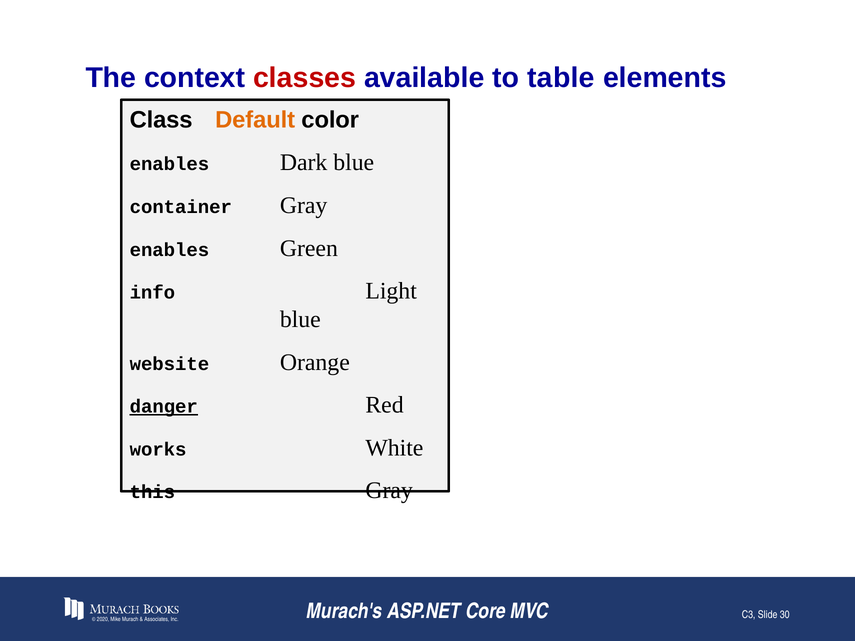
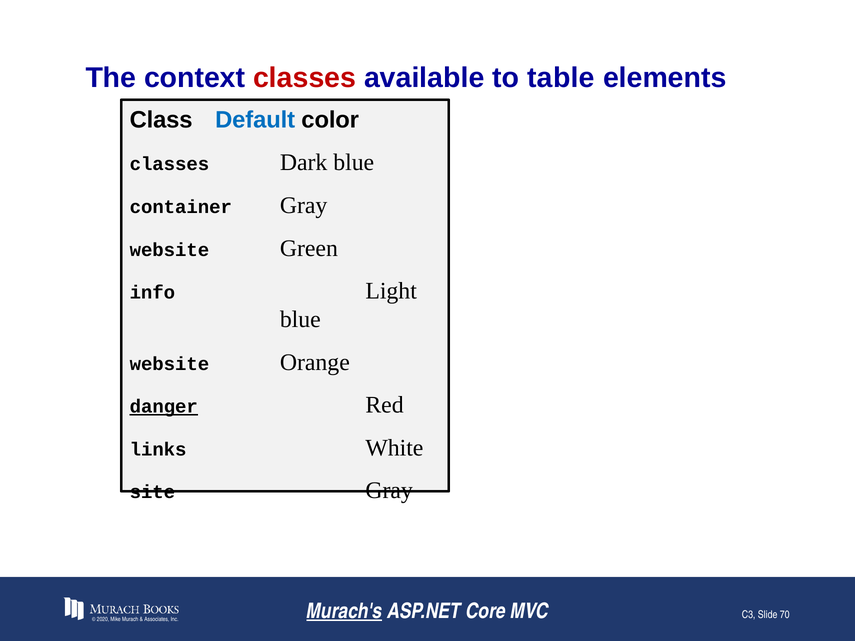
Default colour: orange -> blue
enables at (169, 164): enables -> classes
enables at (169, 250): enables -> website
works: works -> links
this: this -> site
Murach's underline: none -> present
30: 30 -> 70
